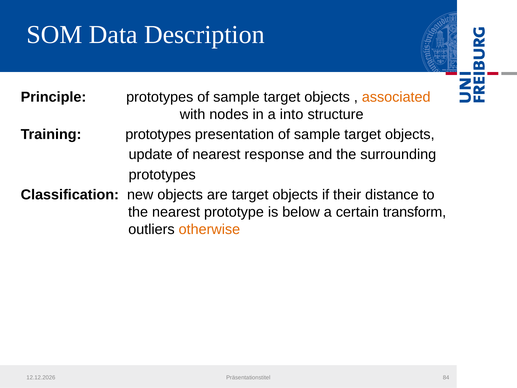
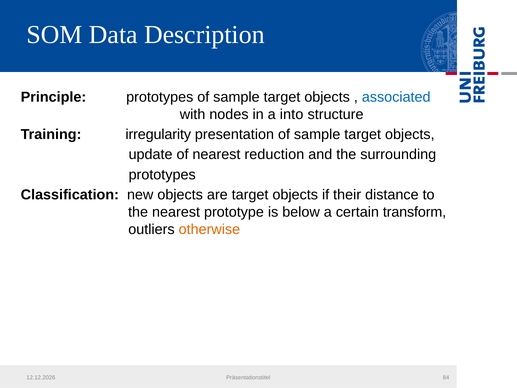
associated colour: orange -> blue
Training prototypes: prototypes -> irregularity
response: response -> reduction
